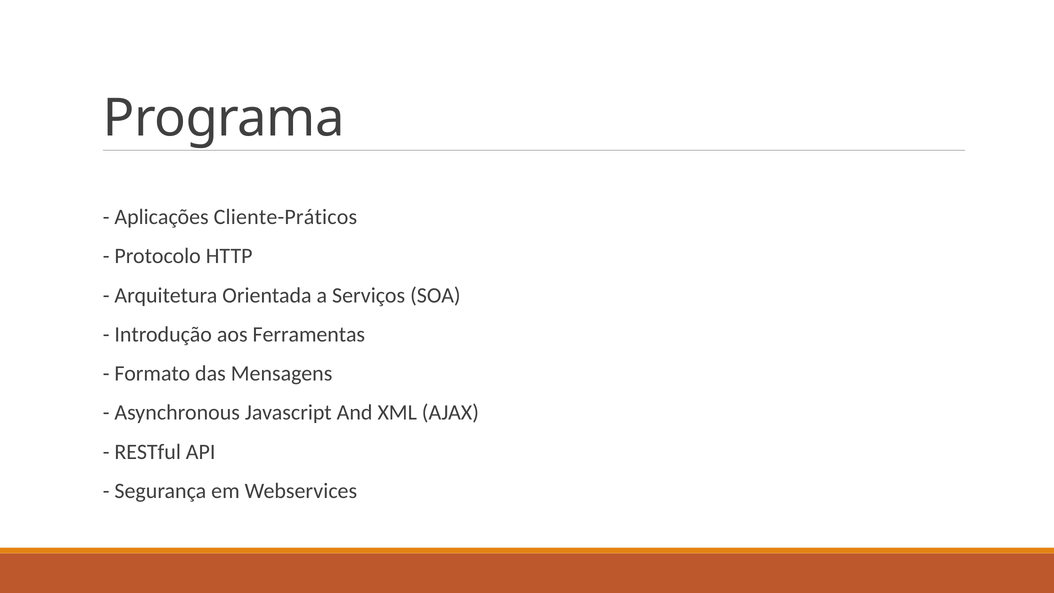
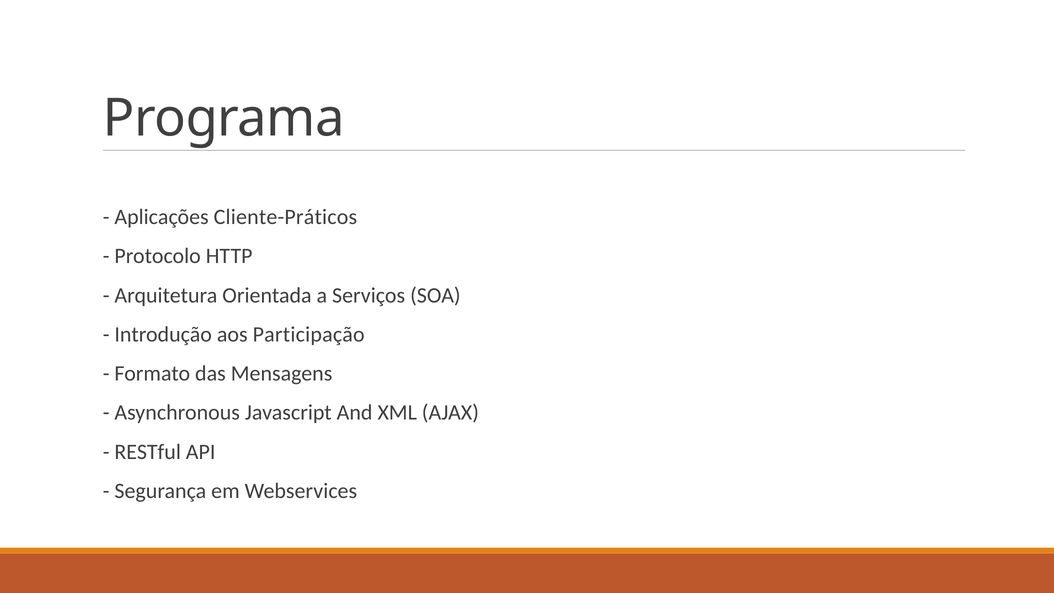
Ferramentas: Ferramentas -> Participação
